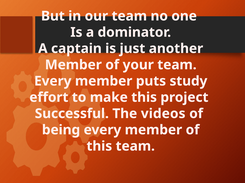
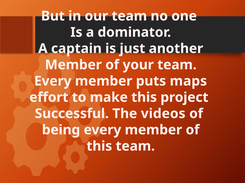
study: study -> maps
